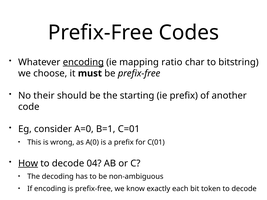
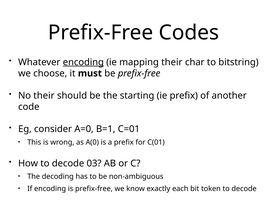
mapping ratio: ratio -> their
How underline: present -> none
04: 04 -> 03
